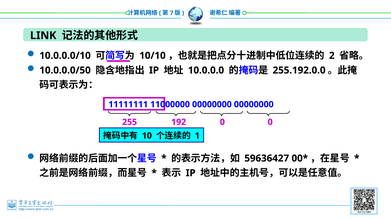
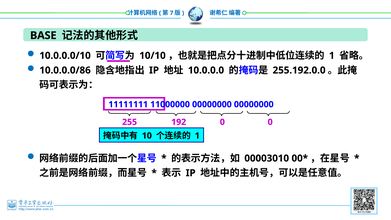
LINK: LINK -> BASE
2 at (332, 56): 2 -> 1
10.0.0.0/50: 10.0.0.0/50 -> 10.0.0.0/86
59636427: 59636427 -> 00003010
